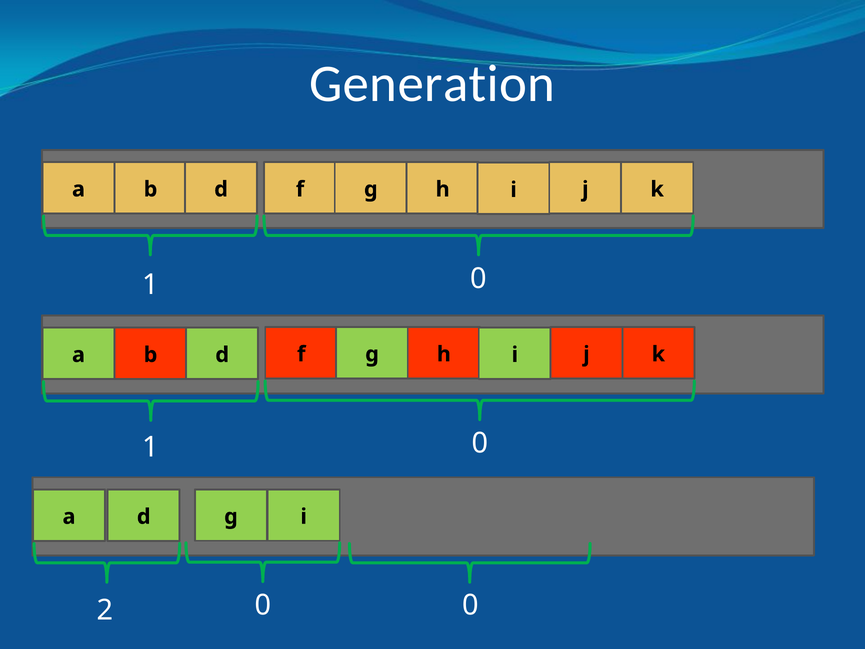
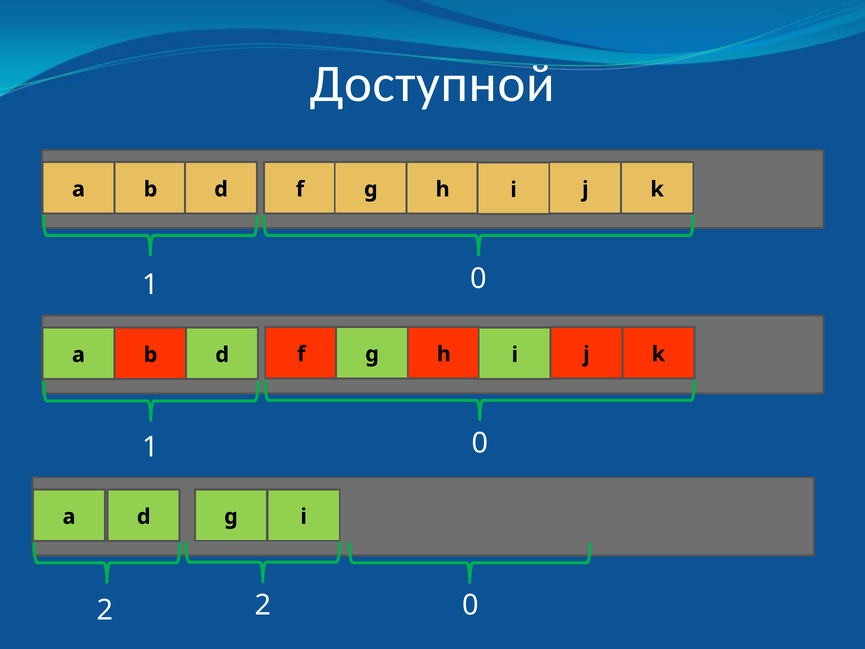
Generation: Generation -> Доступной
2 0: 0 -> 2
